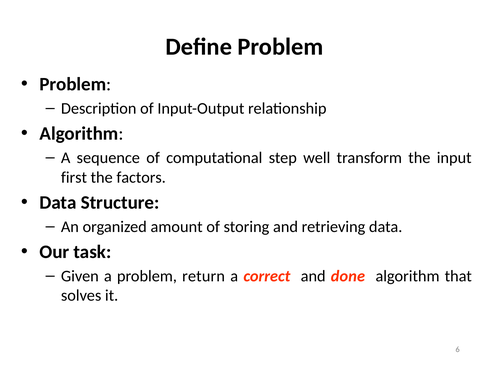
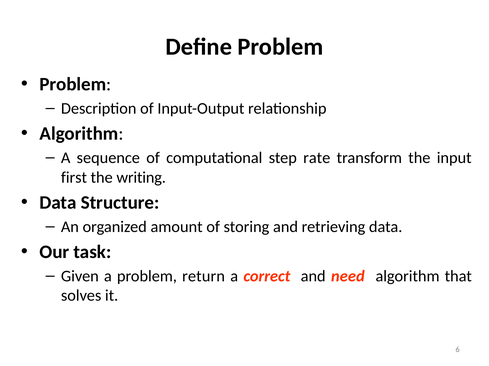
well: well -> rate
factors: factors -> writing
done: done -> need
